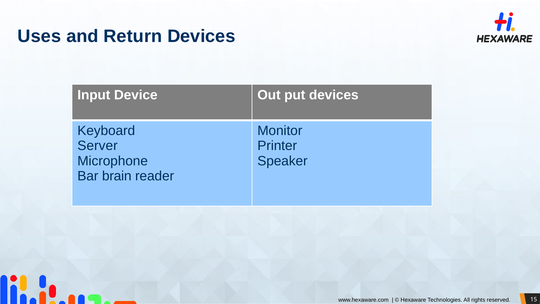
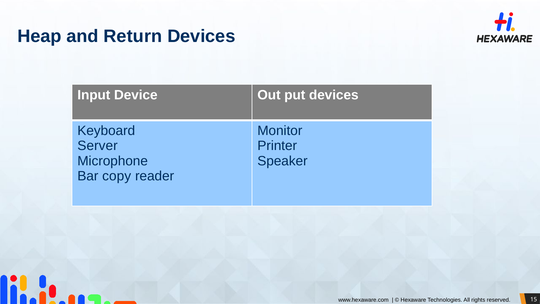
Uses: Uses -> Heap
brain: brain -> copy
